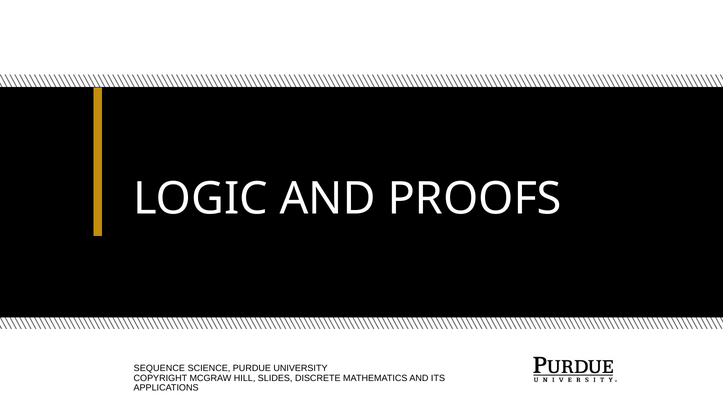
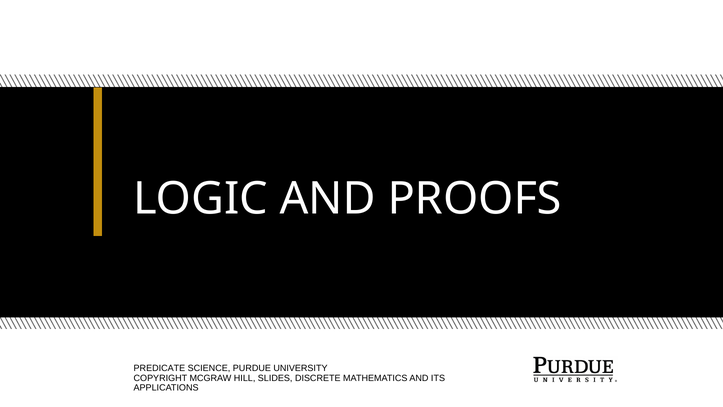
SEQUENCE: SEQUENCE -> PREDICATE
